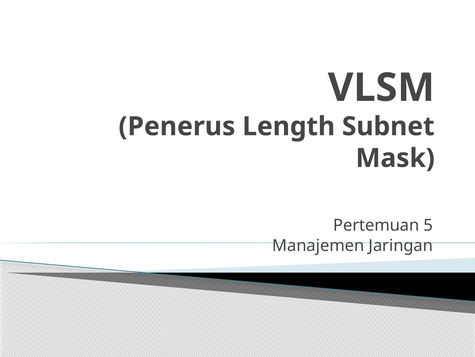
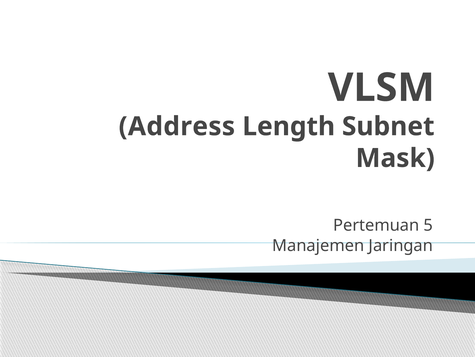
Penerus: Penerus -> Address
